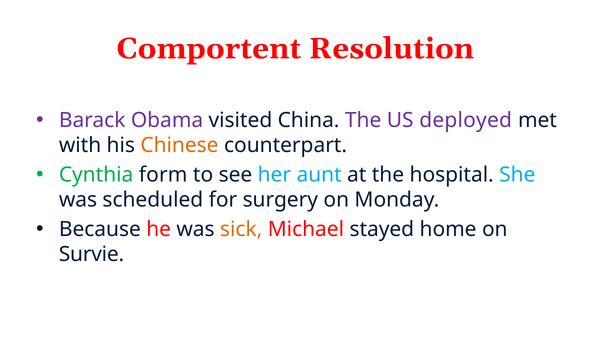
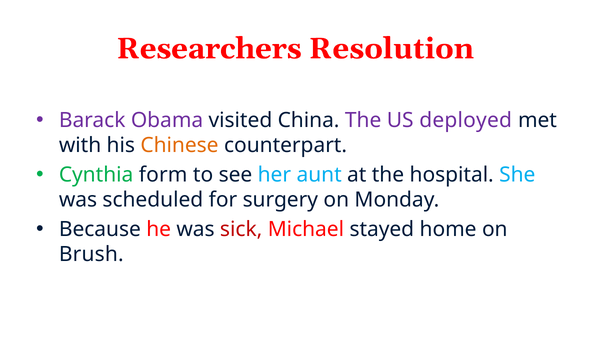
Comportent: Comportent -> Researchers
sick colour: orange -> red
Survie: Survie -> Brush
